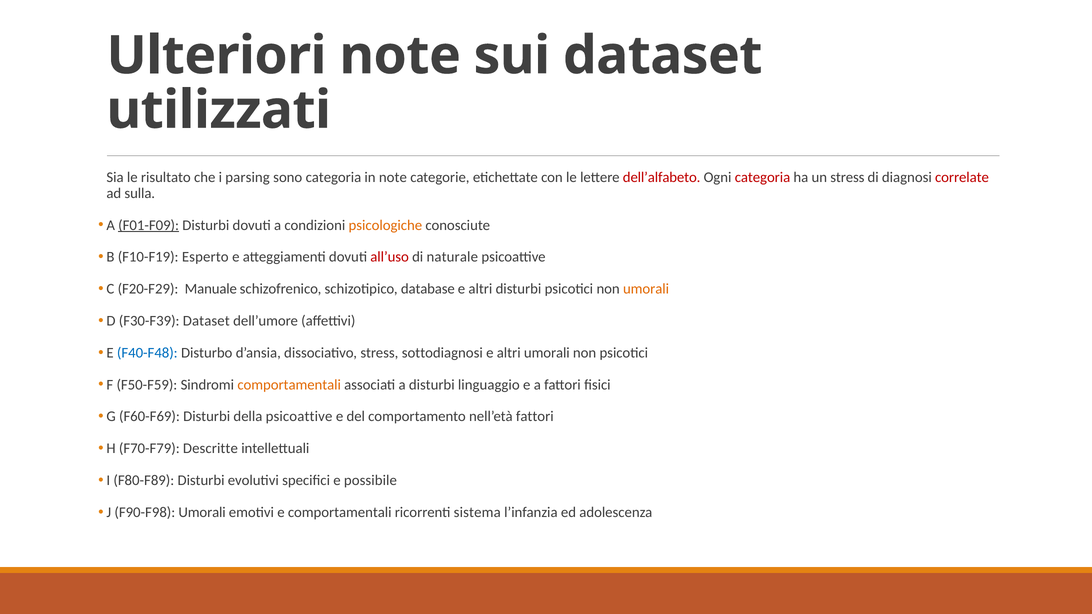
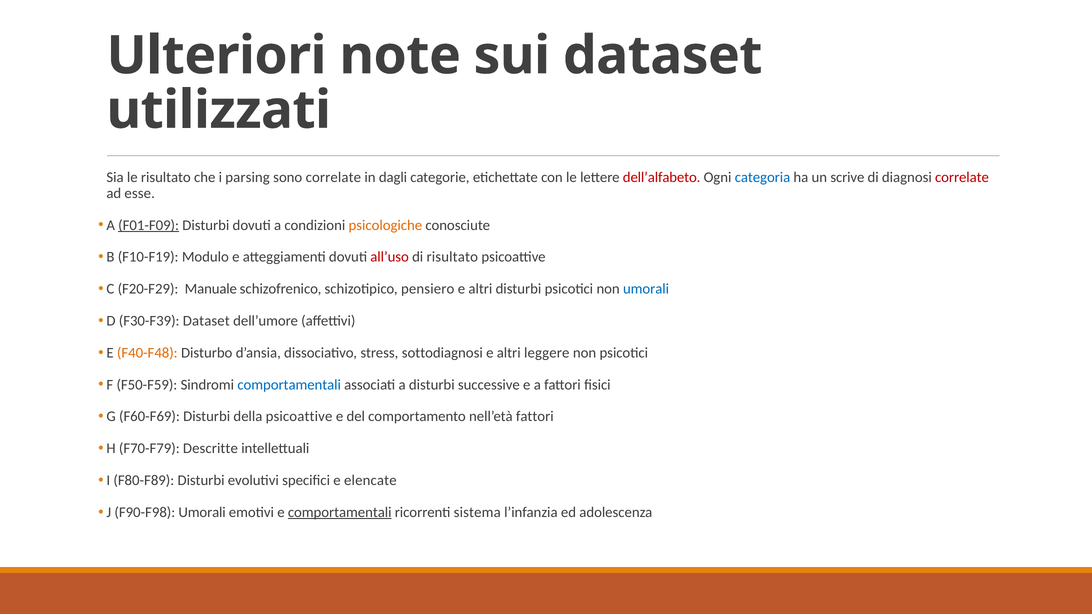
sono categoria: categoria -> correlate
in note: note -> dagli
categoria at (762, 177) colour: red -> blue
un stress: stress -> scrive
sulla: sulla -> esse
Esperto: Esperto -> Modulo
di naturale: naturale -> risultato
database: database -> pensiero
umorali at (646, 289) colour: orange -> blue
F40-F48 colour: blue -> orange
altri umorali: umorali -> leggere
comportamentali at (289, 385) colour: orange -> blue
linguaggio: linguaggio -> successive
possibile: possibile -> elencate
comportamentali at (340, 513) underline: none -> present
